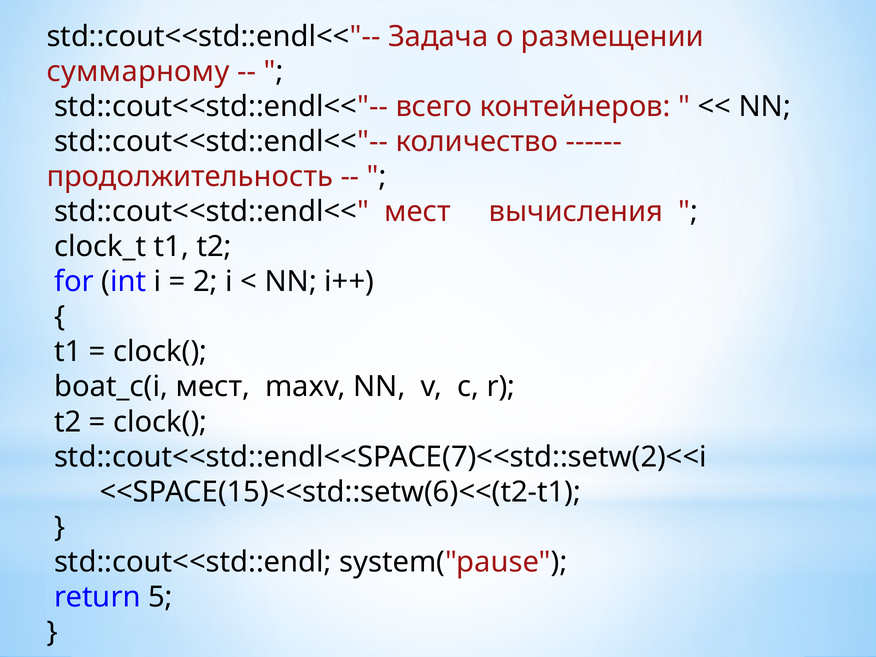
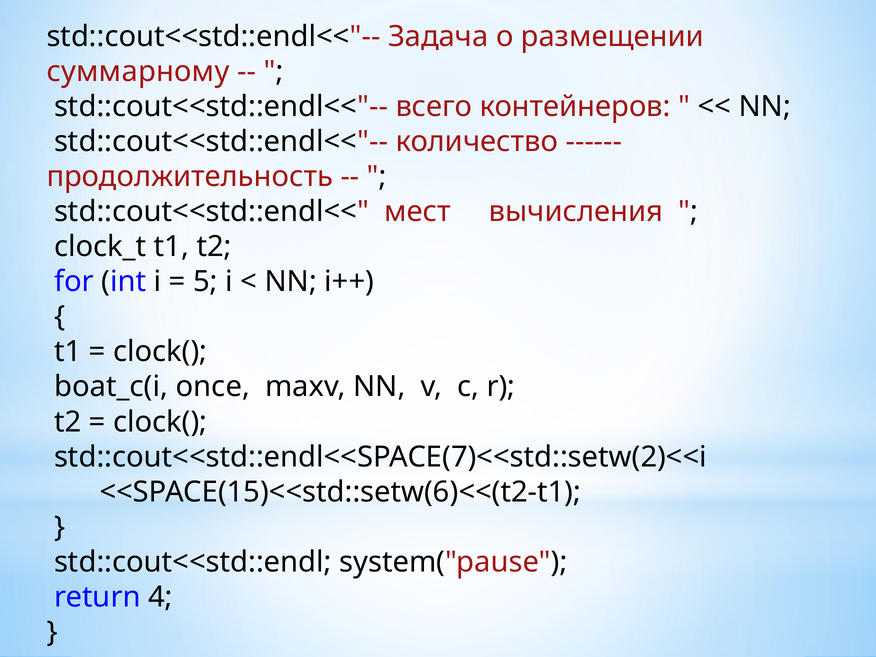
2: 2 -> 5
boat_с(i мест: мест -> once
5: 5 -> 4
